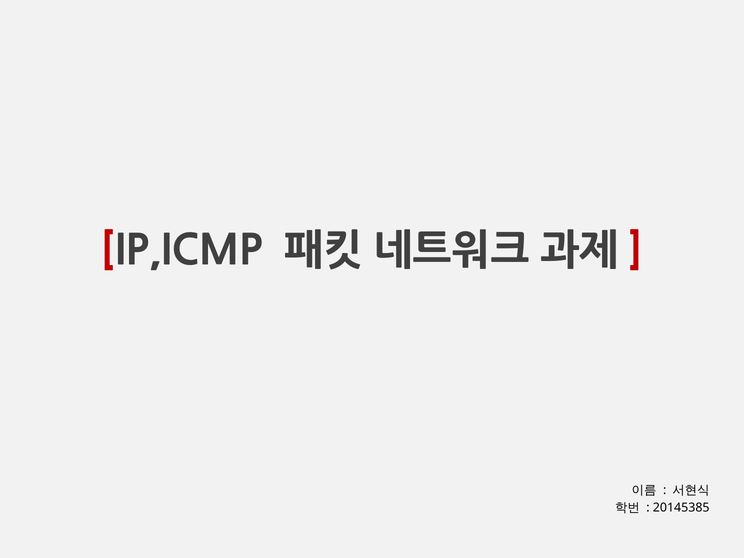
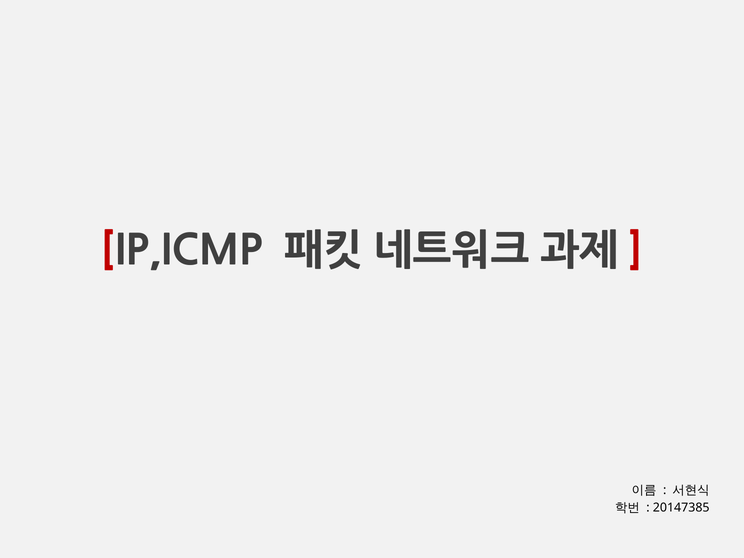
20145385: 20145385 -> 20147385
